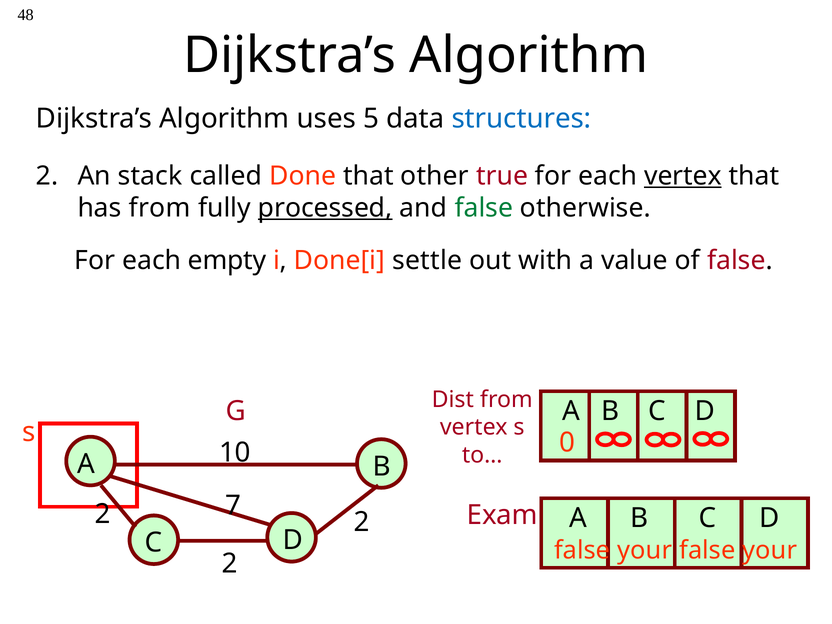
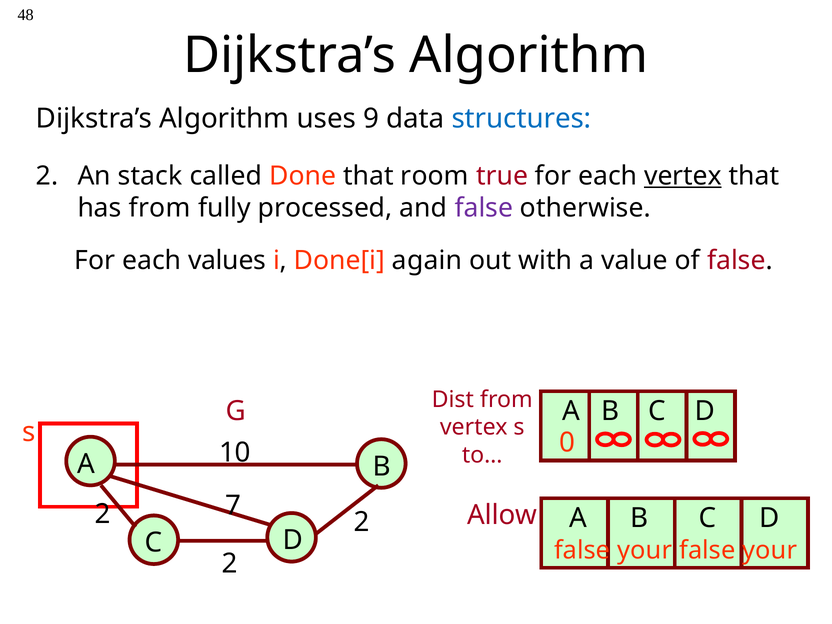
5: 5 -> 9
other: other -> room
processed underline: present -> none
false at (484, 208) colour: green -> purple
empty: empty -> values
settle: settle -> again
Exam: Exam -> Allow
